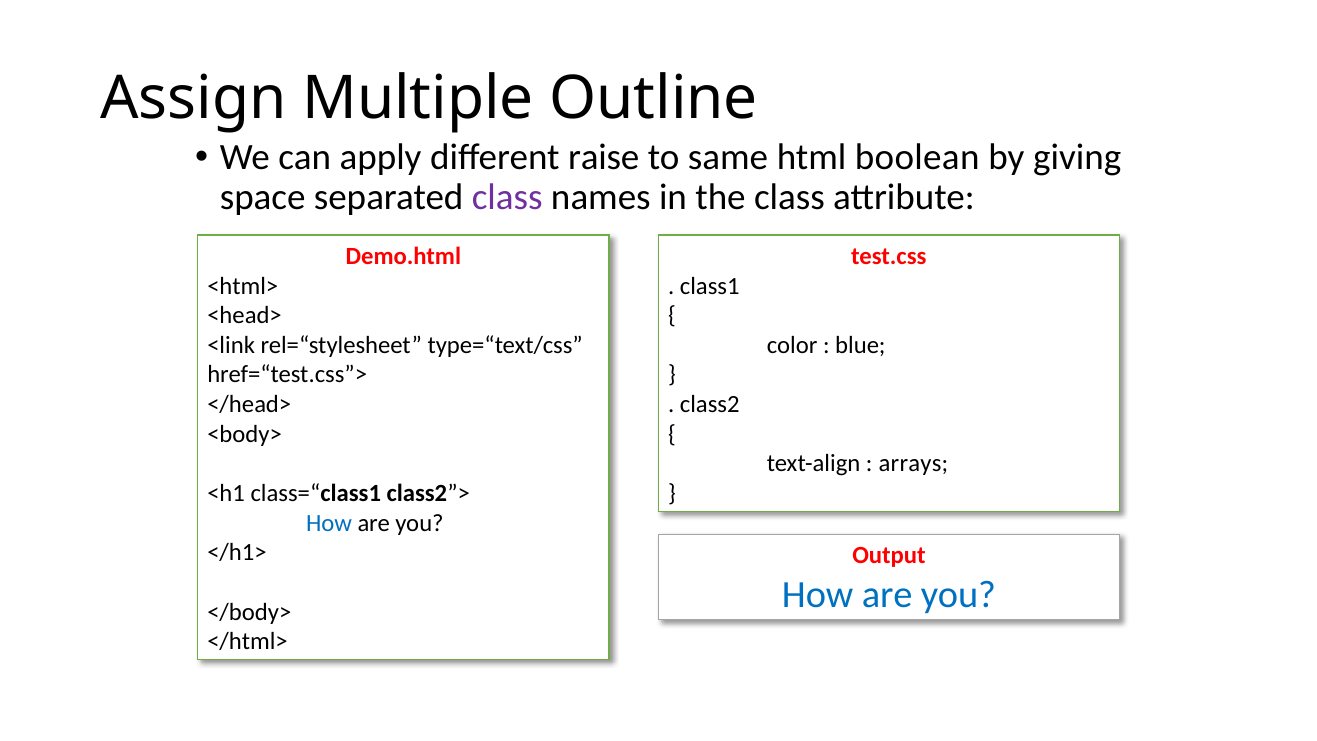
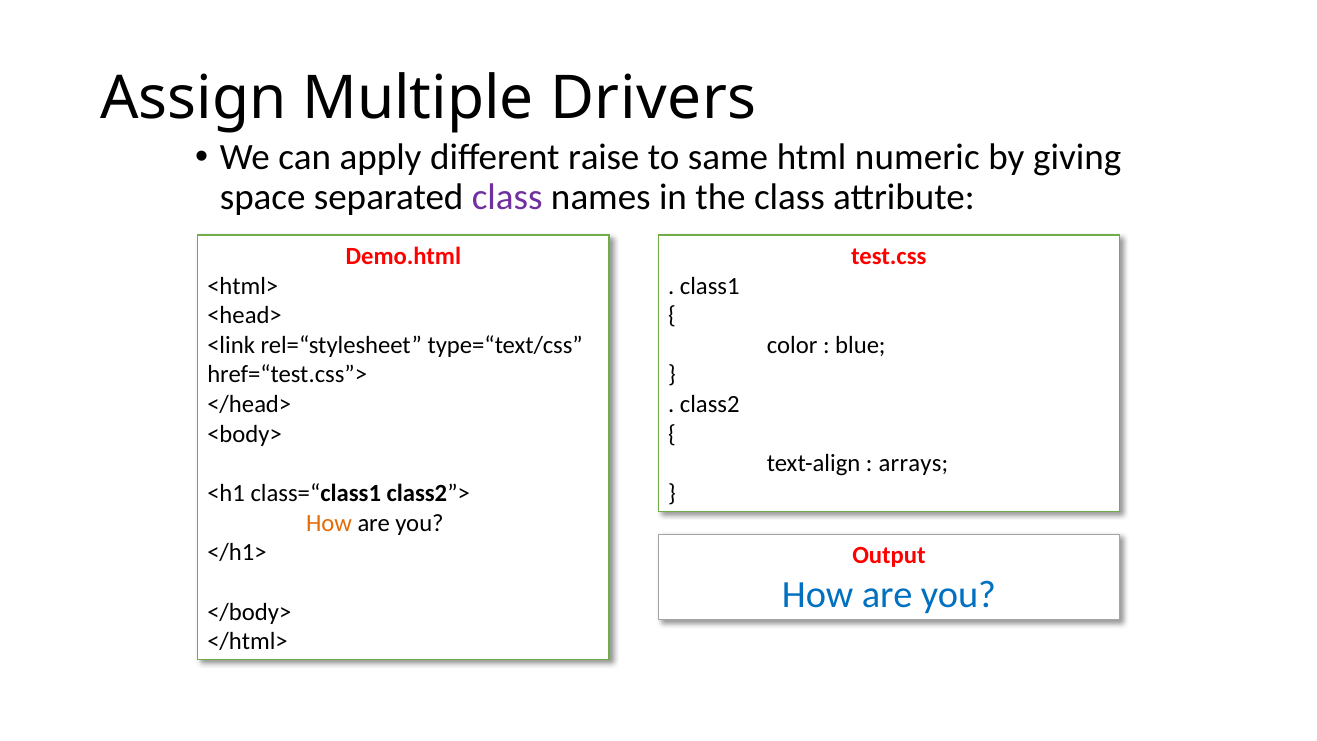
Outline: Outline -> Drivers
boolean: boolean -> numeric
How at (329, 523) colour: blue -> orange
